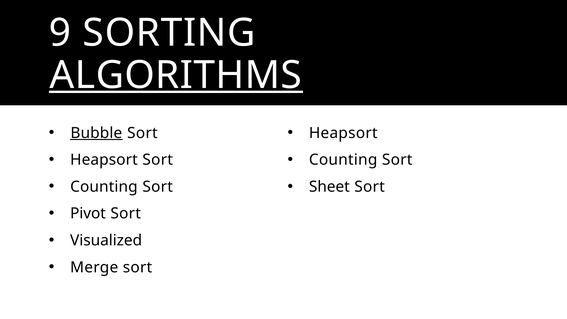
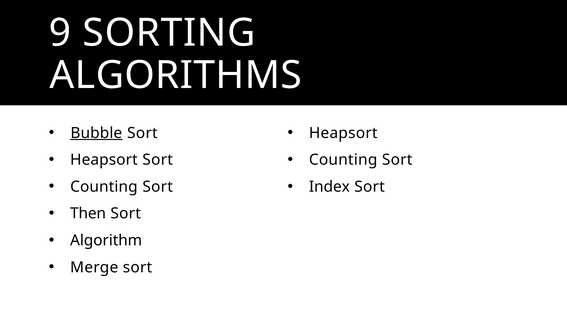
ALGORITHMS underline: present -> none
Sheet: Sheet -> Index
Pivot: Pivot -> Then
Visualized: Visualized -> Algorithm
